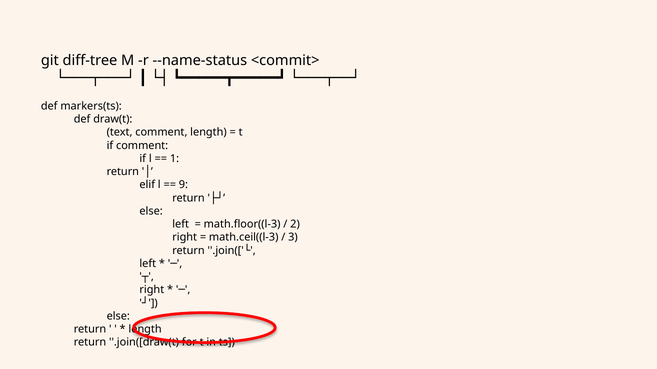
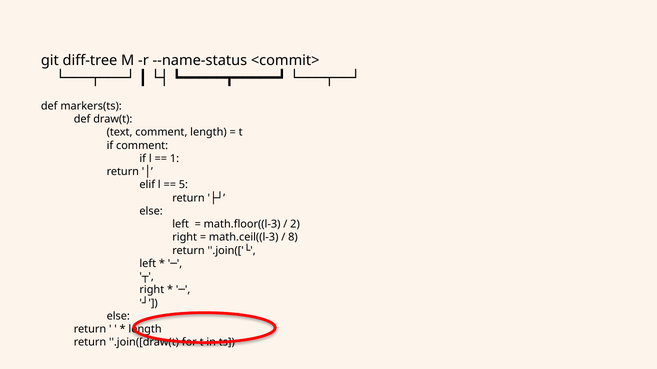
9: 9 -> 5
3: 3 -> 8
